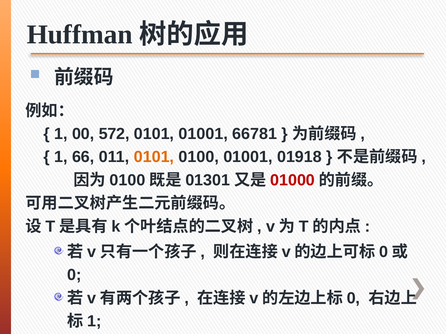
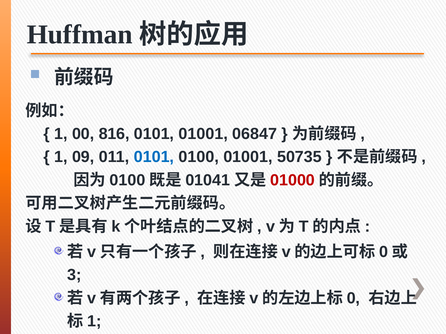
572: 572 -> 816
66781: 66781 -> 06847
66: 66 -> 09
0101 at (154, 157) colour: orange -> blue
01918: 01918 -> 50735
01301: 01301 -> 01041
0 at (74, 275): 0 -> 3
